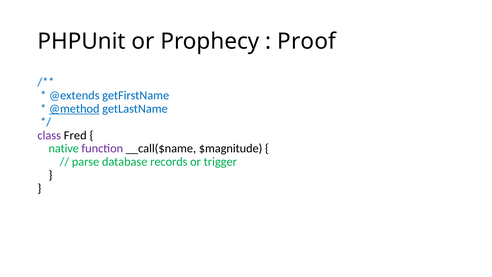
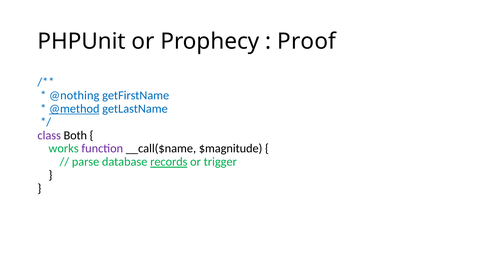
@extends: @extends -> @nothing
Fred: Fred -> Both
native: native -> works
records underline: none -> present
